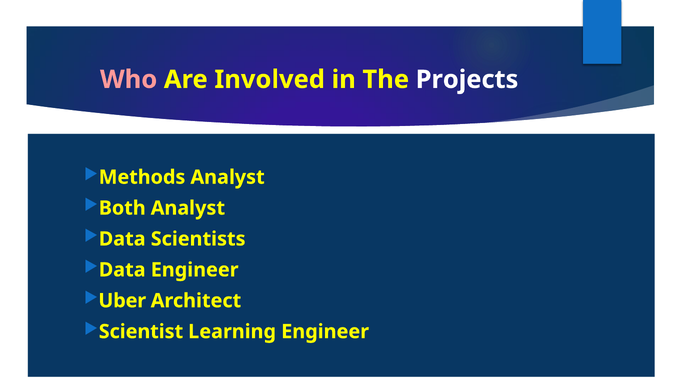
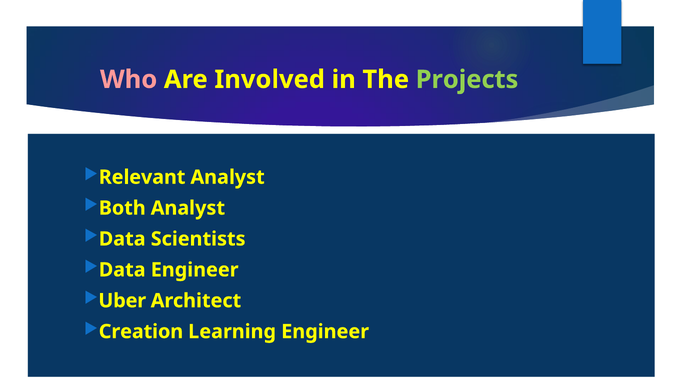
Projects colour: white -> light green
Methods: Methods -> Relevant
Scientist: Scientist -> Creation
